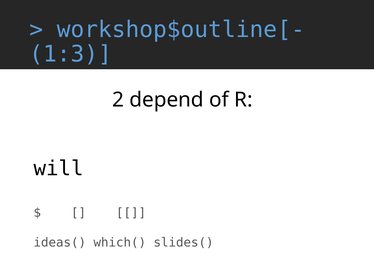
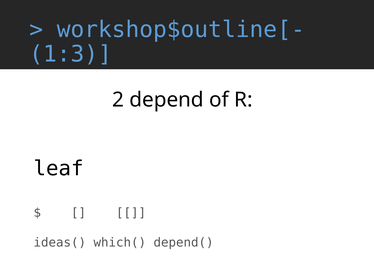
will: will -> leaf
slides(: slides( -> depend(
